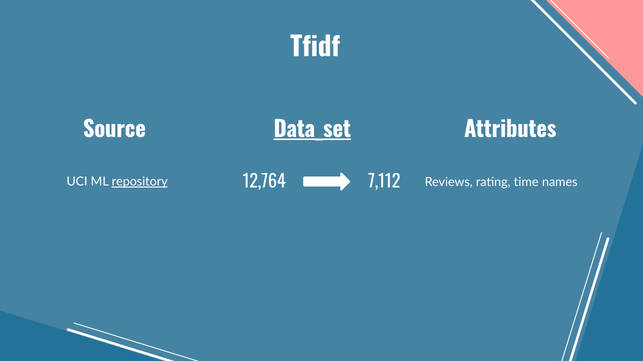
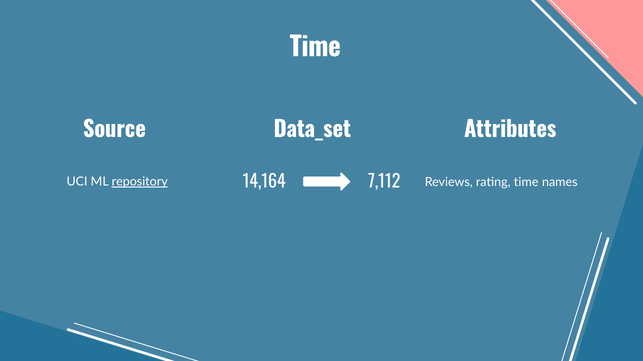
Tfidf at (315, 47): Tfidf -> Time
Data_set underline: present -> none
12,764: 12,764 -> 14,164
